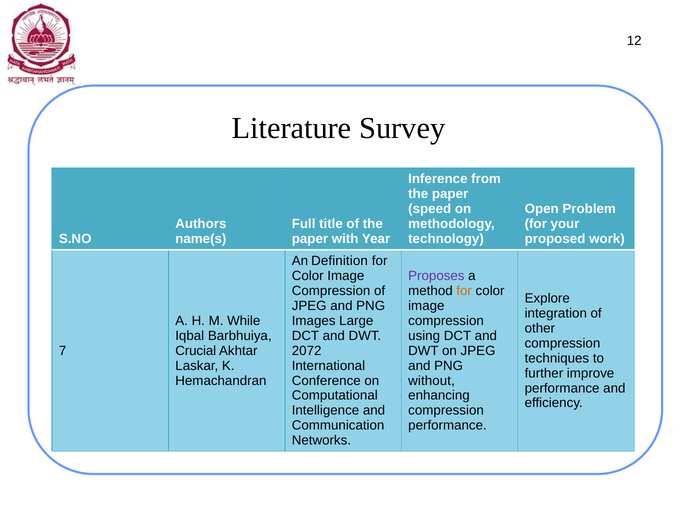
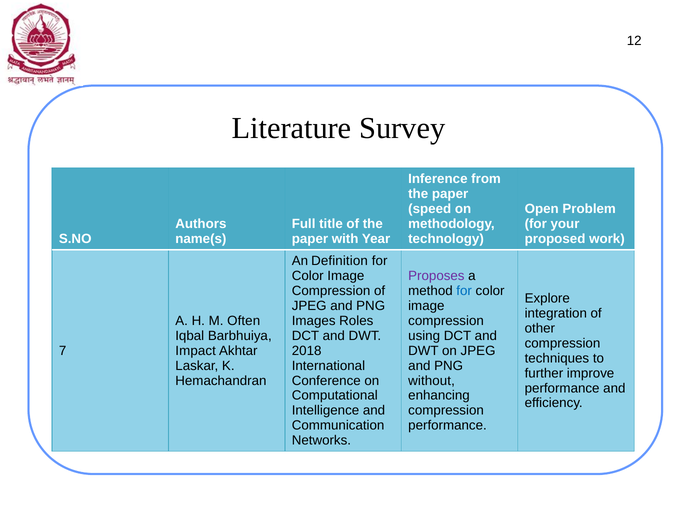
for at (464, 291) colour: orange -> blue
While: While -> Often
Large: Large -> Roles
Crucial: Crucial -> Impact
2072: 2072 -> 2018
